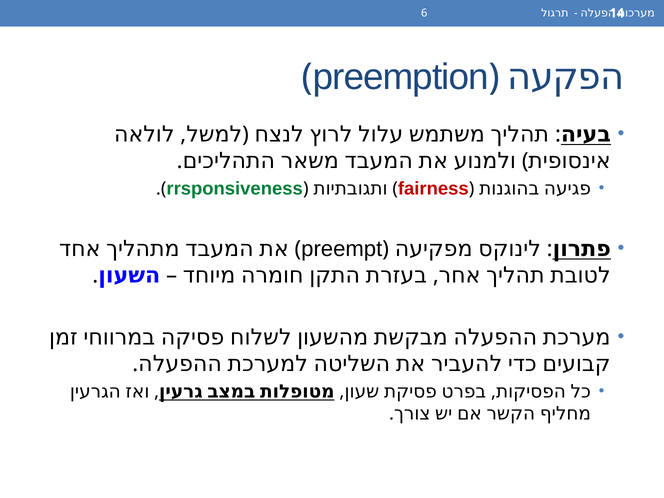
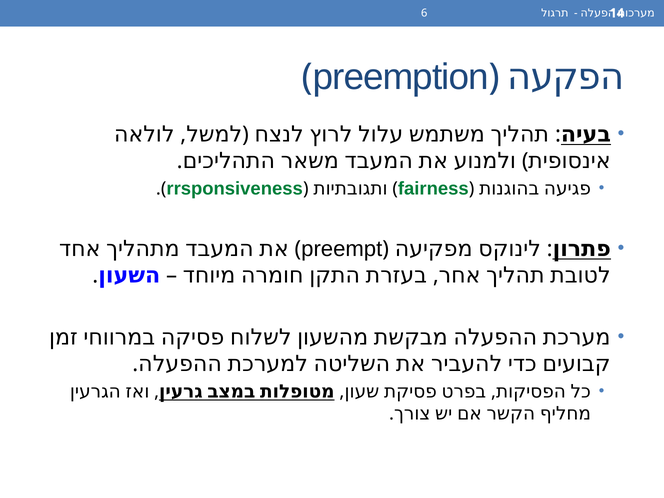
fairness colour: red -> green
